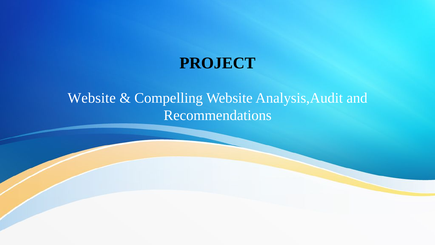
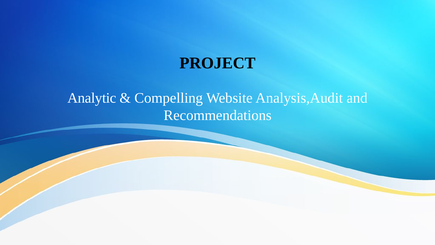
Website at (92, 98): Website -> Analytic
